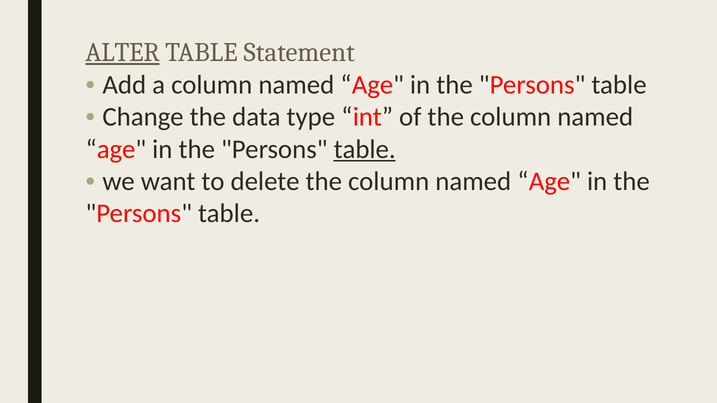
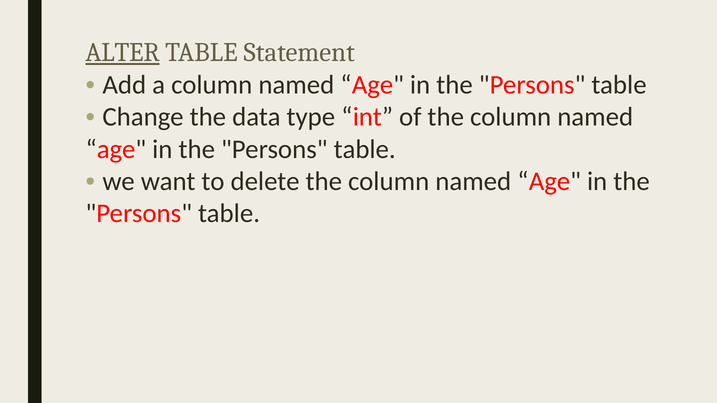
table at (365, 149) underline: present -> none
